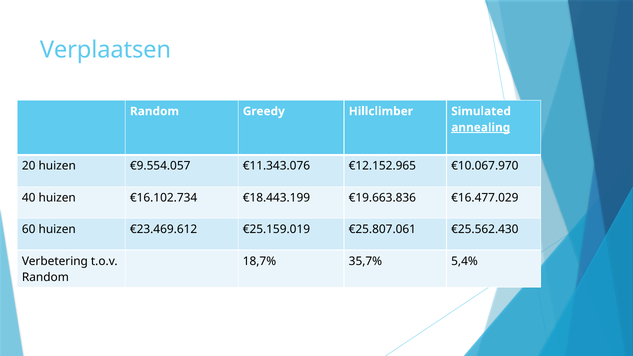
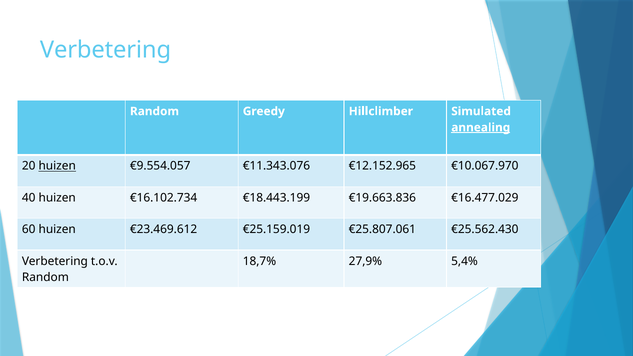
Verplaatsen at (106, 50): Verplaatsen -> Verbetering
huizen at (57, 166) underline: none -> present
35,7%: 35,7% -> 27,9%
